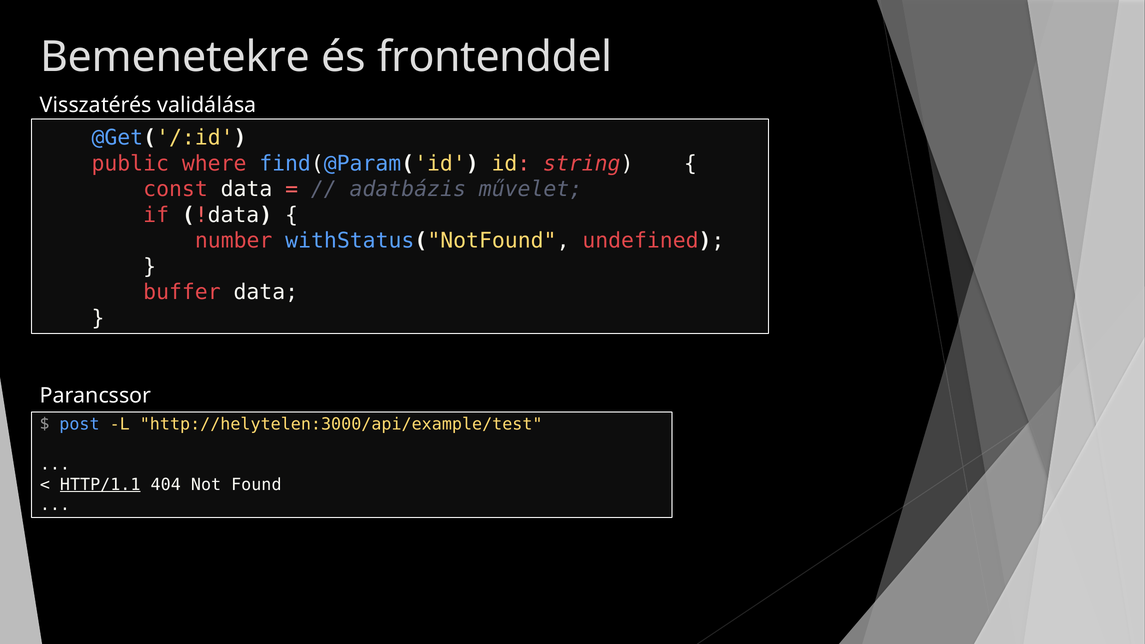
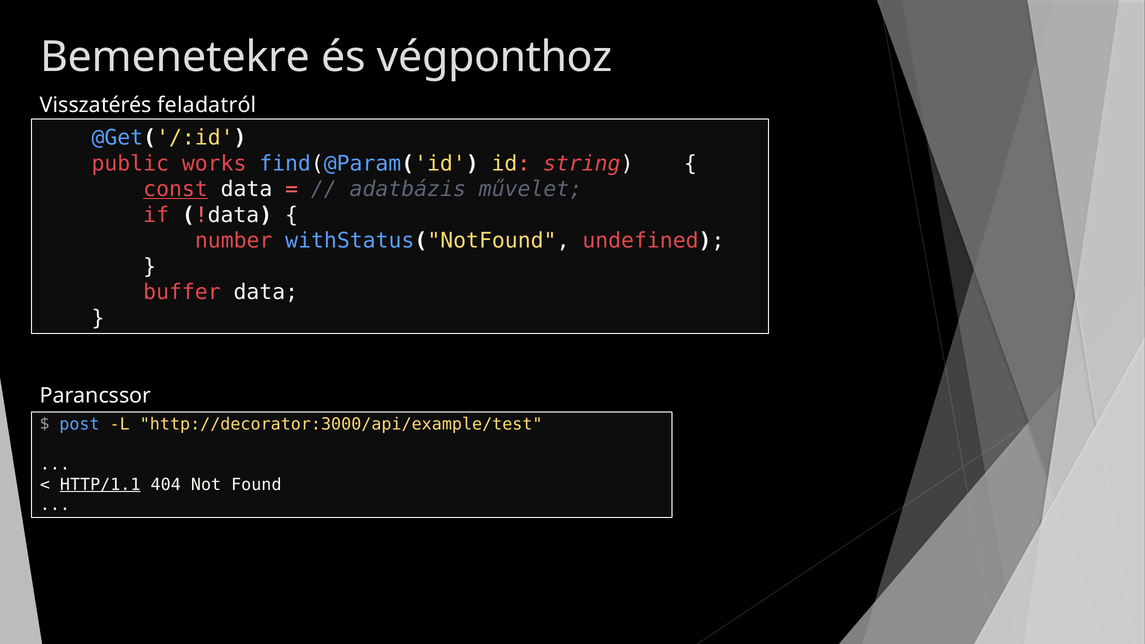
frontenddel: frontenddel -> végponthoz
validálása: validálása -> feladatról
where: where -> works
const underline: none -> present
http://helytelen:3000/api/example/test: http://helytelen:3000/api/example/test -> http://decorator:3000/api/example/test
